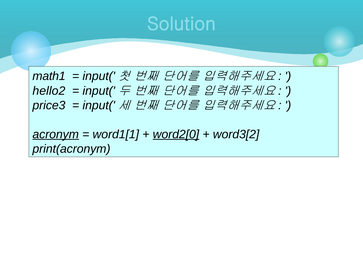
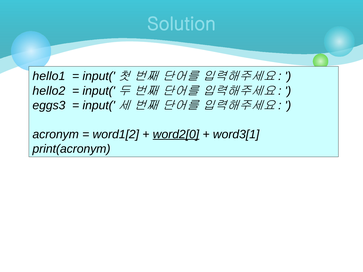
math1: math1 -> hello1
price3: price3 -> eggs3
acronym underline: present -> none
word1[1: word1[1 -> word1[2
word3[2: word3[2 -> word3[1
